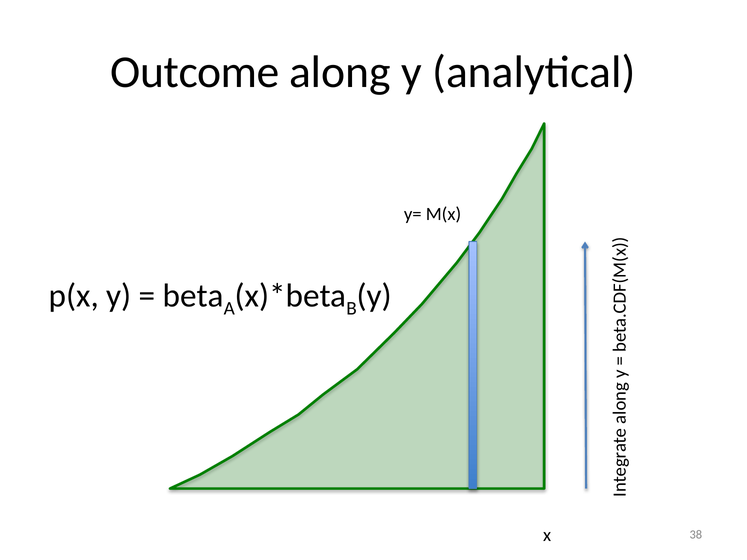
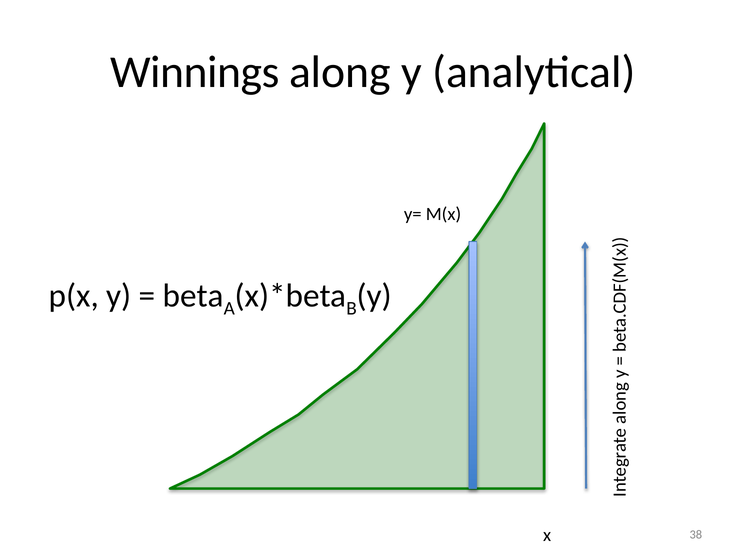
Outcome: Outcome -> Winnings
